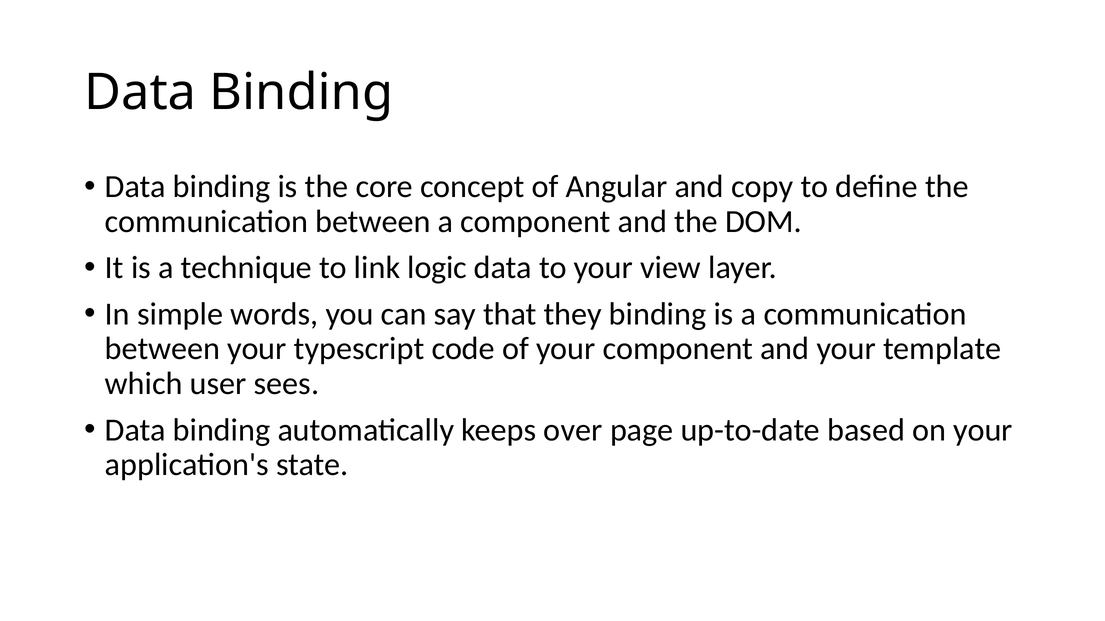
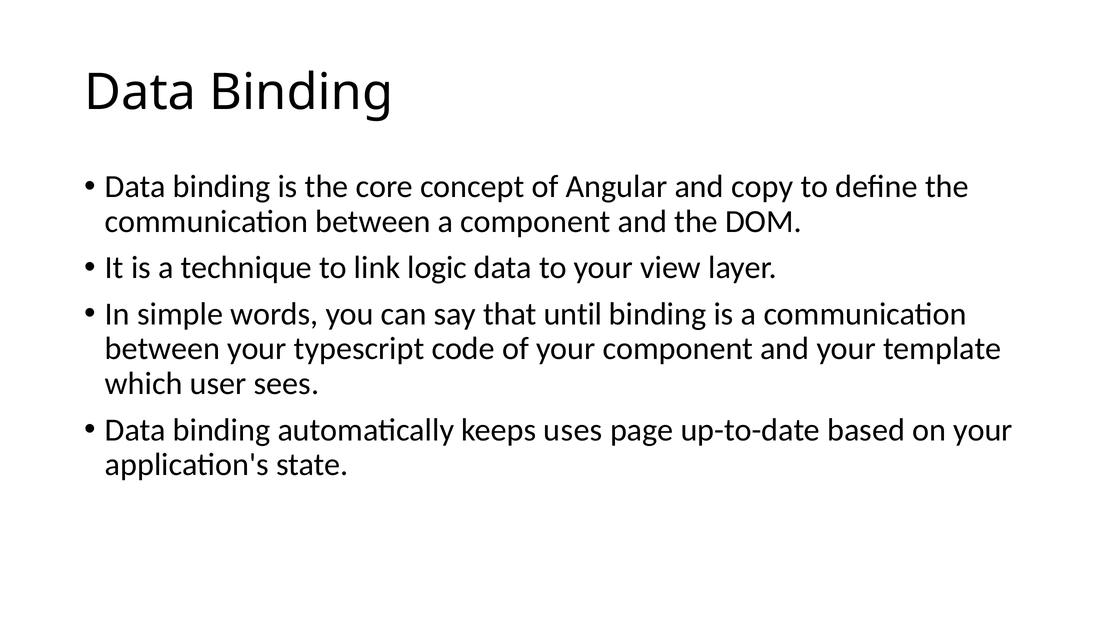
they: they -> until
over: over -> uses
